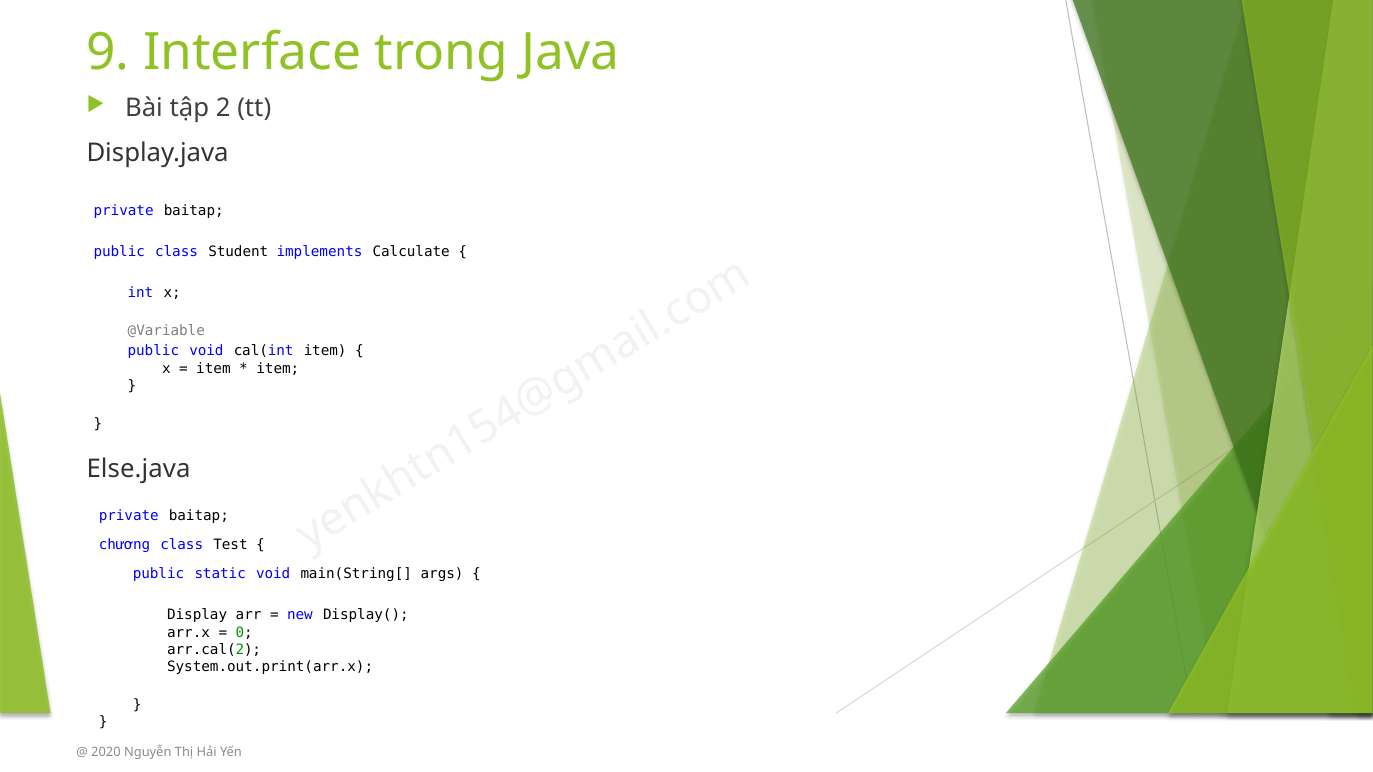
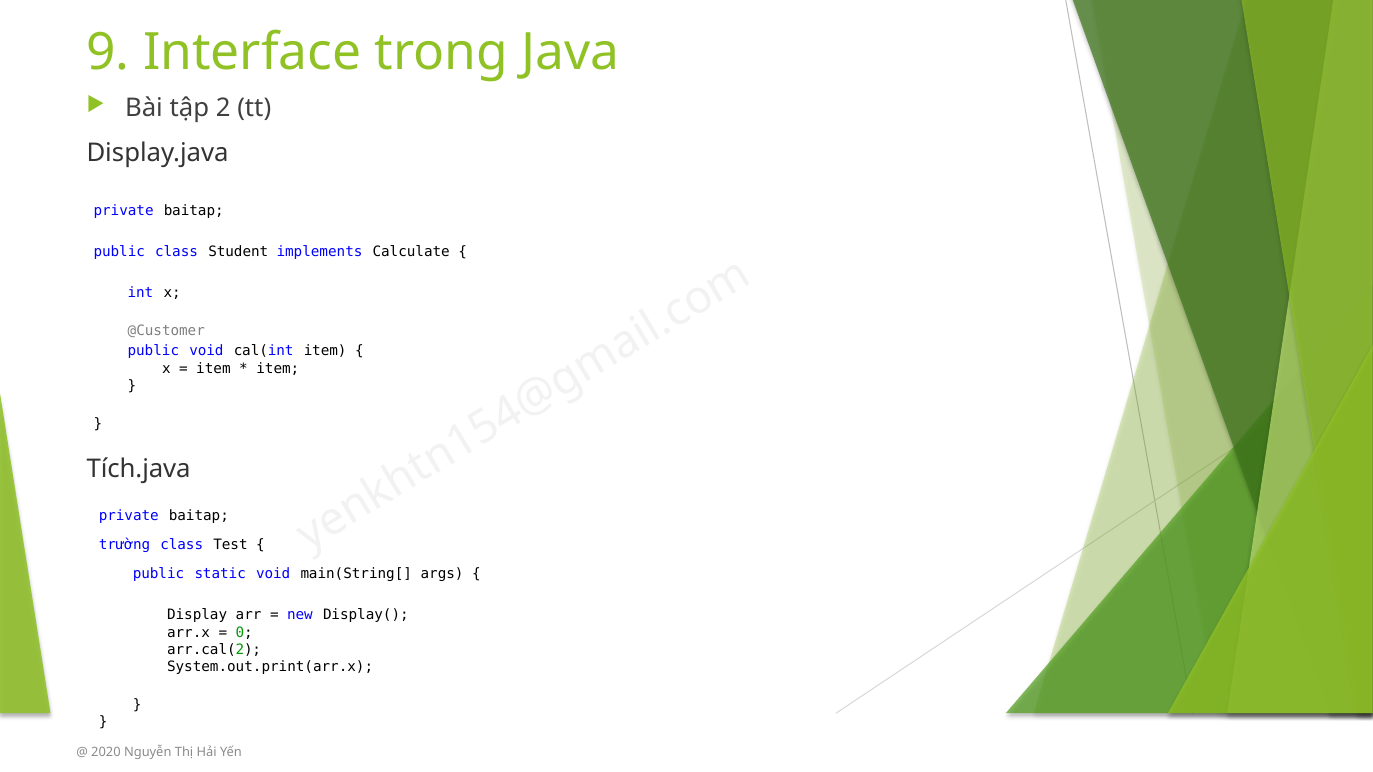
@Variable: @Variable -> @Customer
Else.java: Else.java -> Tích.java
chương: chương -> trường
